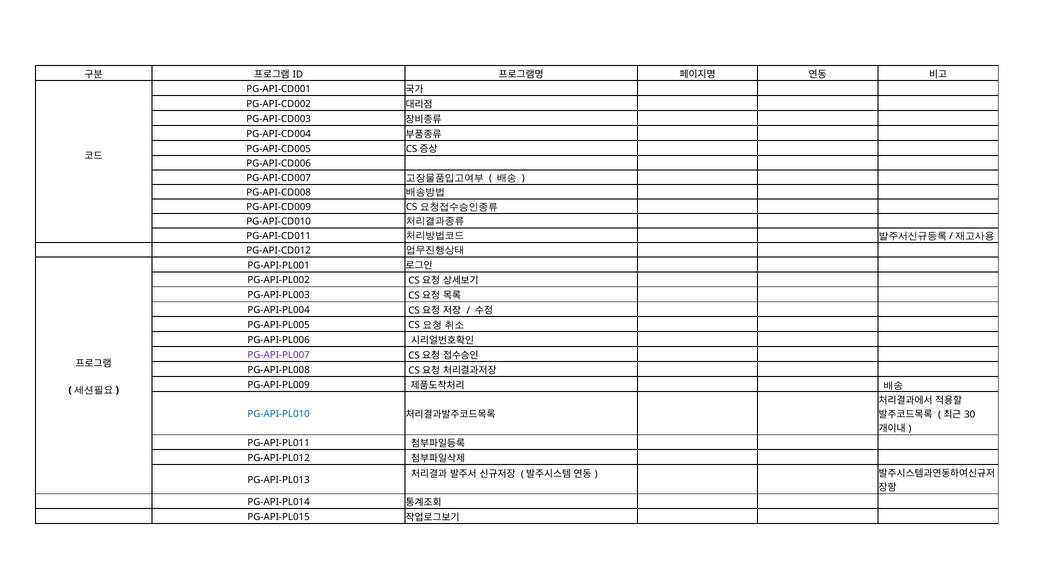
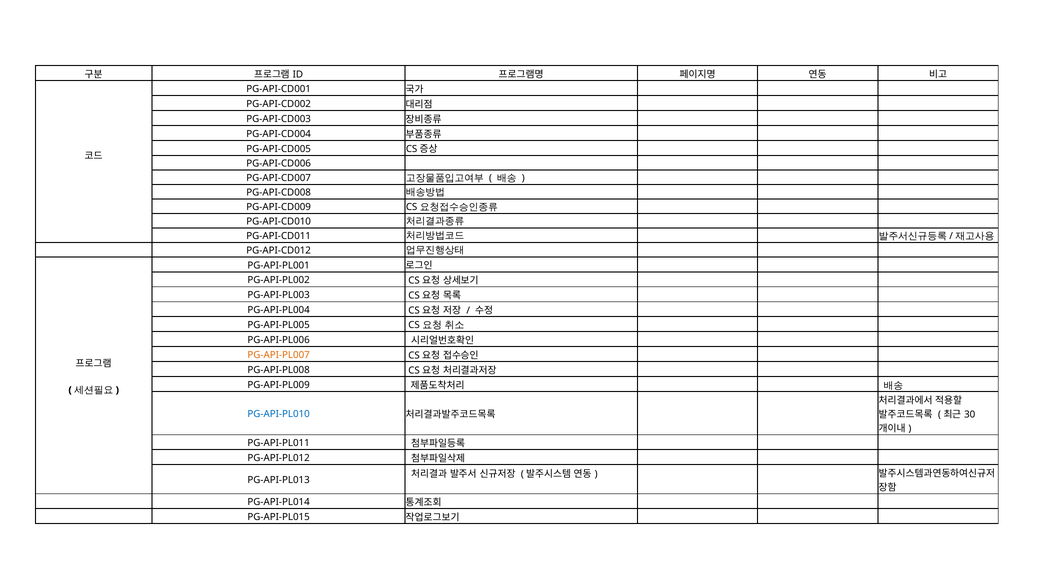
PG-API-PL007 colour: purple -> orange
